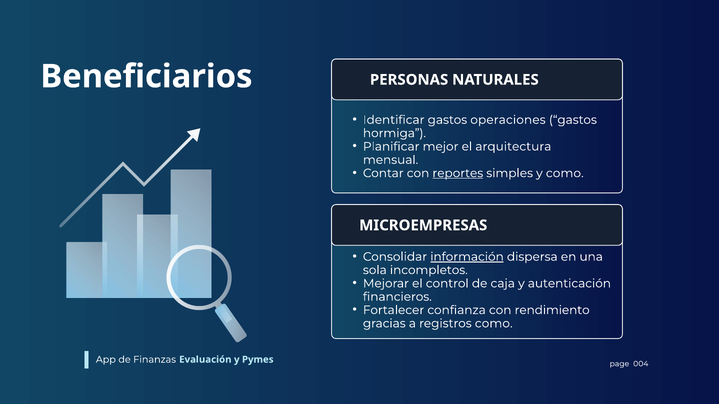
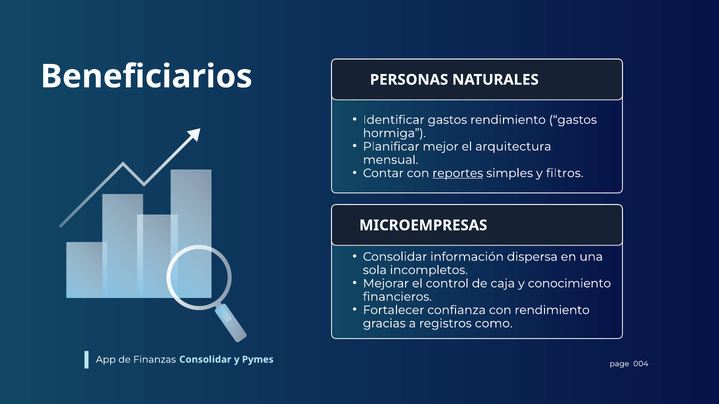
gastos operaciones: operaciones -> rendimiento
y como: como -> filtros
información underline: present -> none
autenticación: autenticación -> conocimiento
Finanzas Evaluación: Evaluación -> Consolidar
